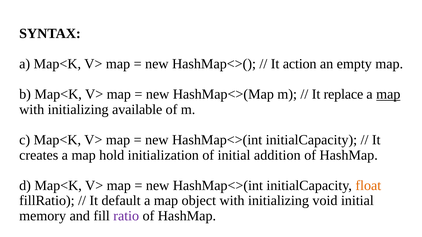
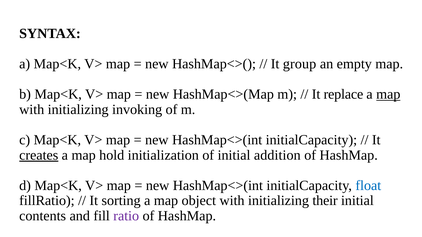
action: action -> group
available: available -> invoking
creates underline: none -> present
float colour: orange -> blue
default: default -> sorting
void: void -> their
memory: memory -> contents
